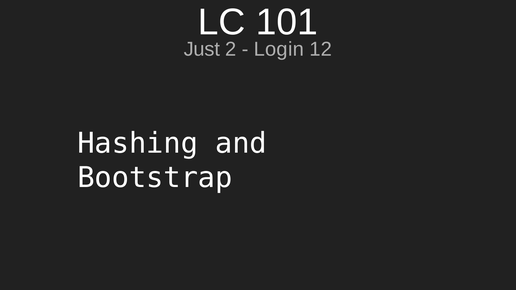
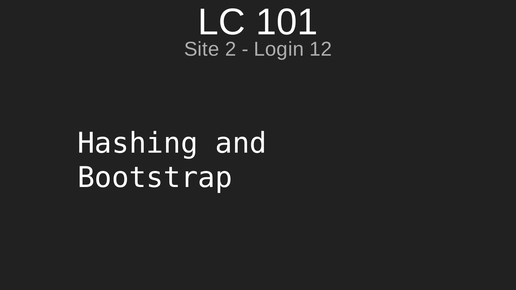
Just: Just -> Site
